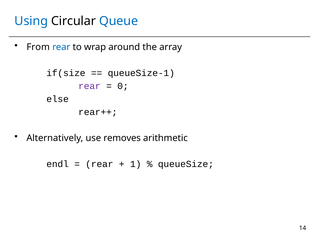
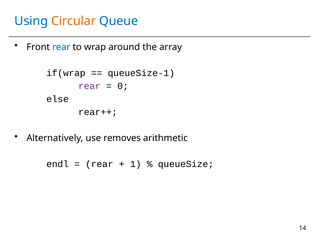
Circular colour: black -> orange
From: From -> Front
if(size: if(size -> if(wrap
